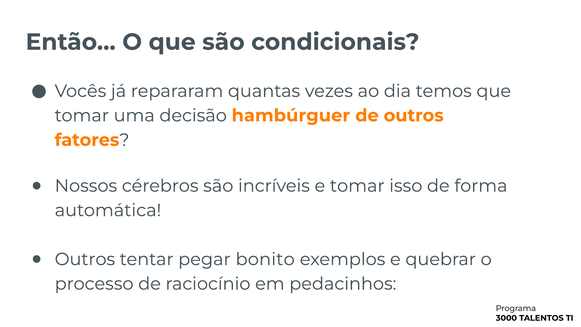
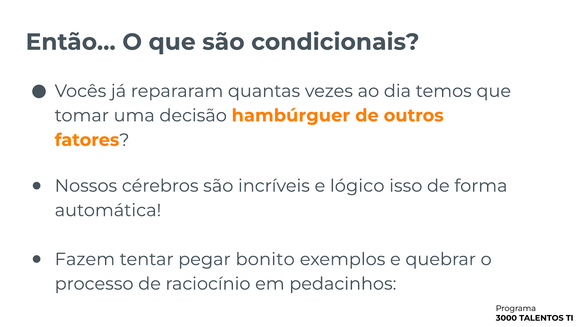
e tomar: tomar -> lógico
Outros at (85, 259): Outros -> Fazem
